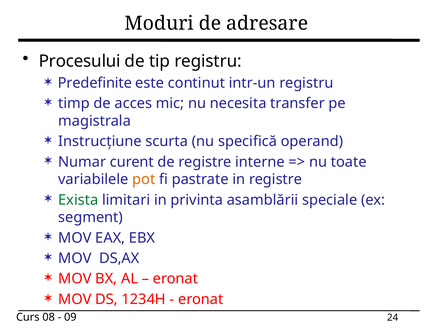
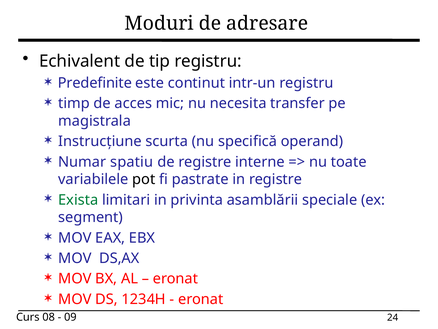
Procesului: Procesului -> Echivalent
curent: curent -> spatiu
pot colour: orange -> black
